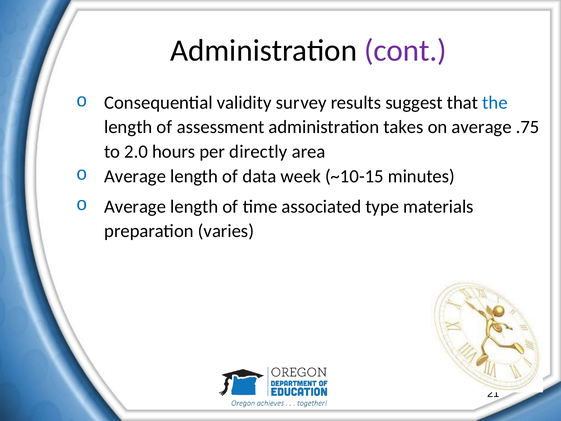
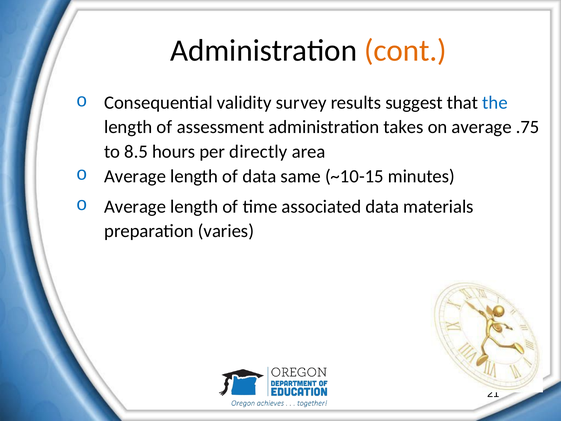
cont colour: purple -> orange
2.0: 2.0 -> 8.5
week: week -> same
associated type: type -> data
